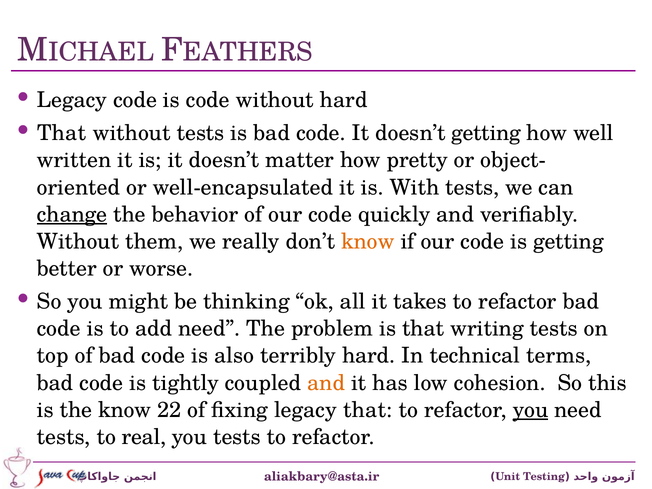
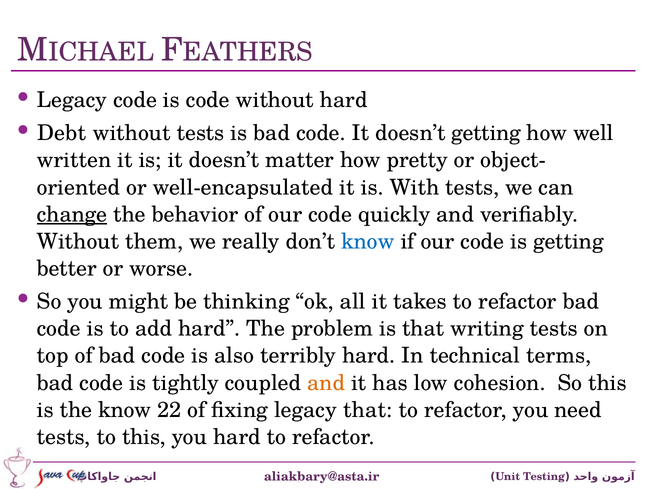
That at (62, 133): That -> Debt
know at (368, 242) colour: orange -> blue
add need: need -> hard
you at (531, 410) underline: present -> none
to real: real -> this
you tests: tests -> hard
